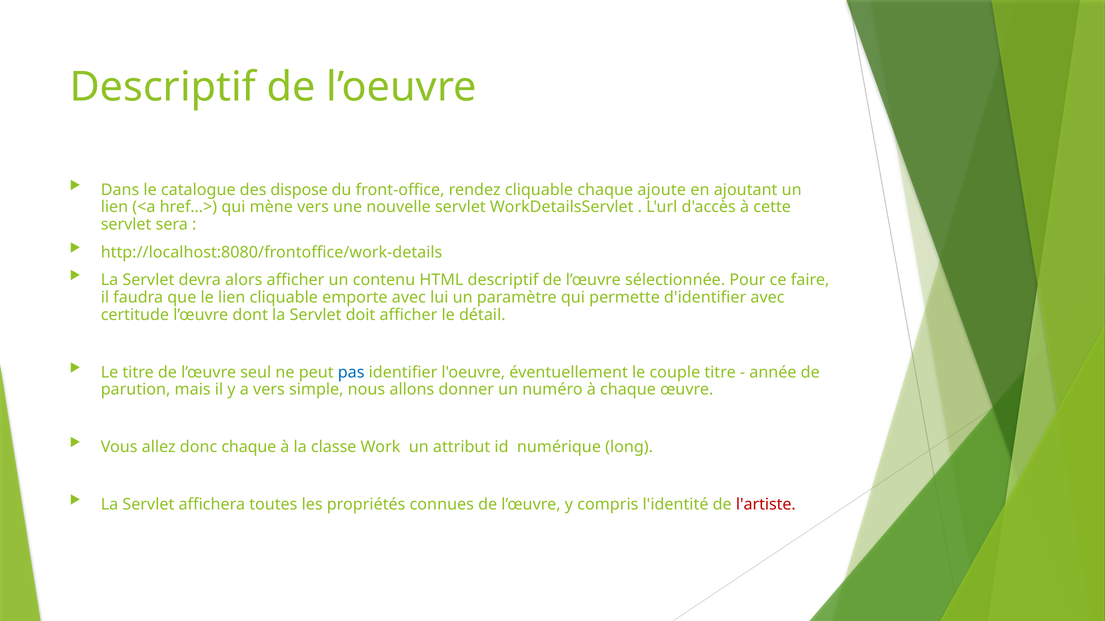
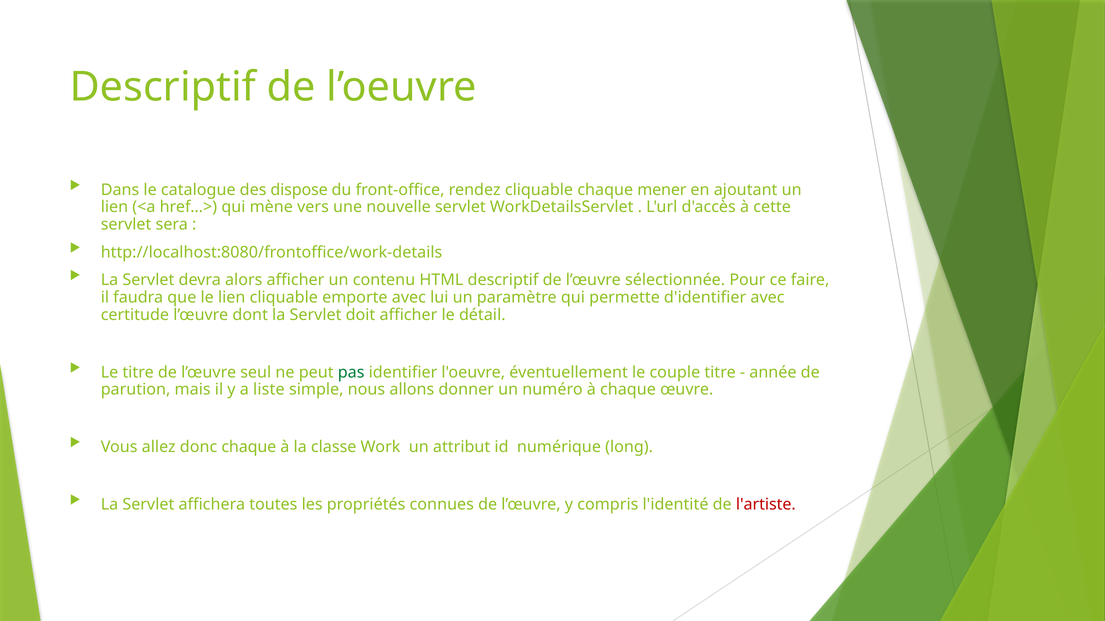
ajoute: ajoute -> mener
pas colour: blue -> green
a vers: vers -> liste
